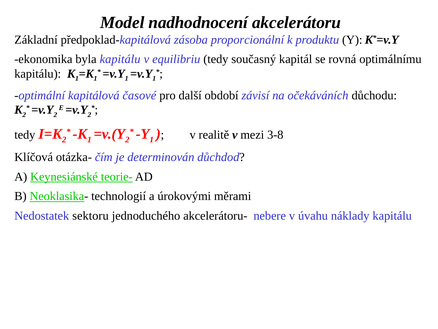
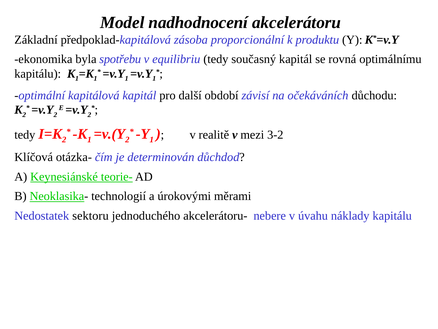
byla kapitálu: kapitálu -> spotřebu
kapitálová časové: časové -> kapitál
3-8: 3-8 -> 3-2
